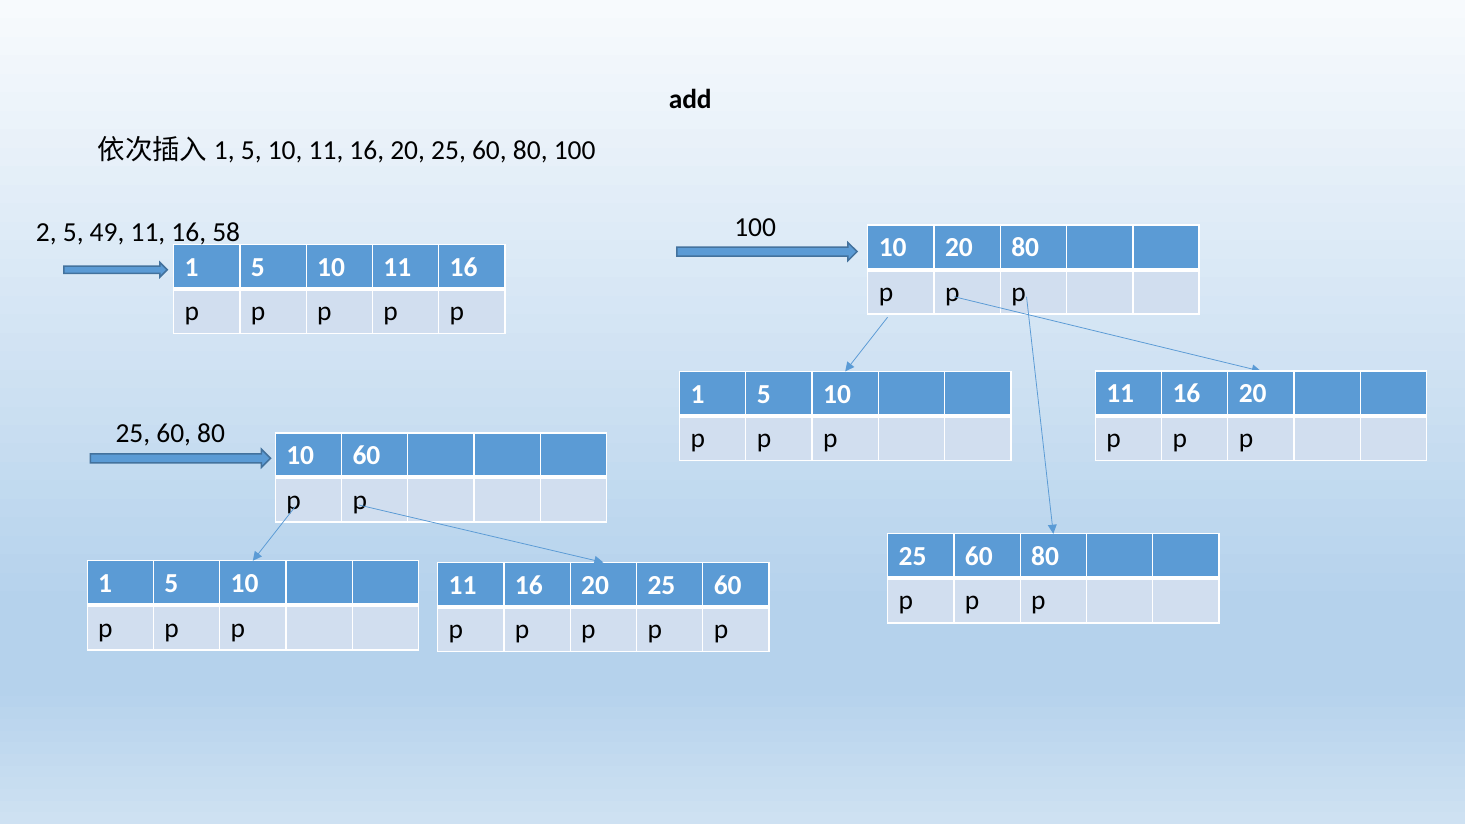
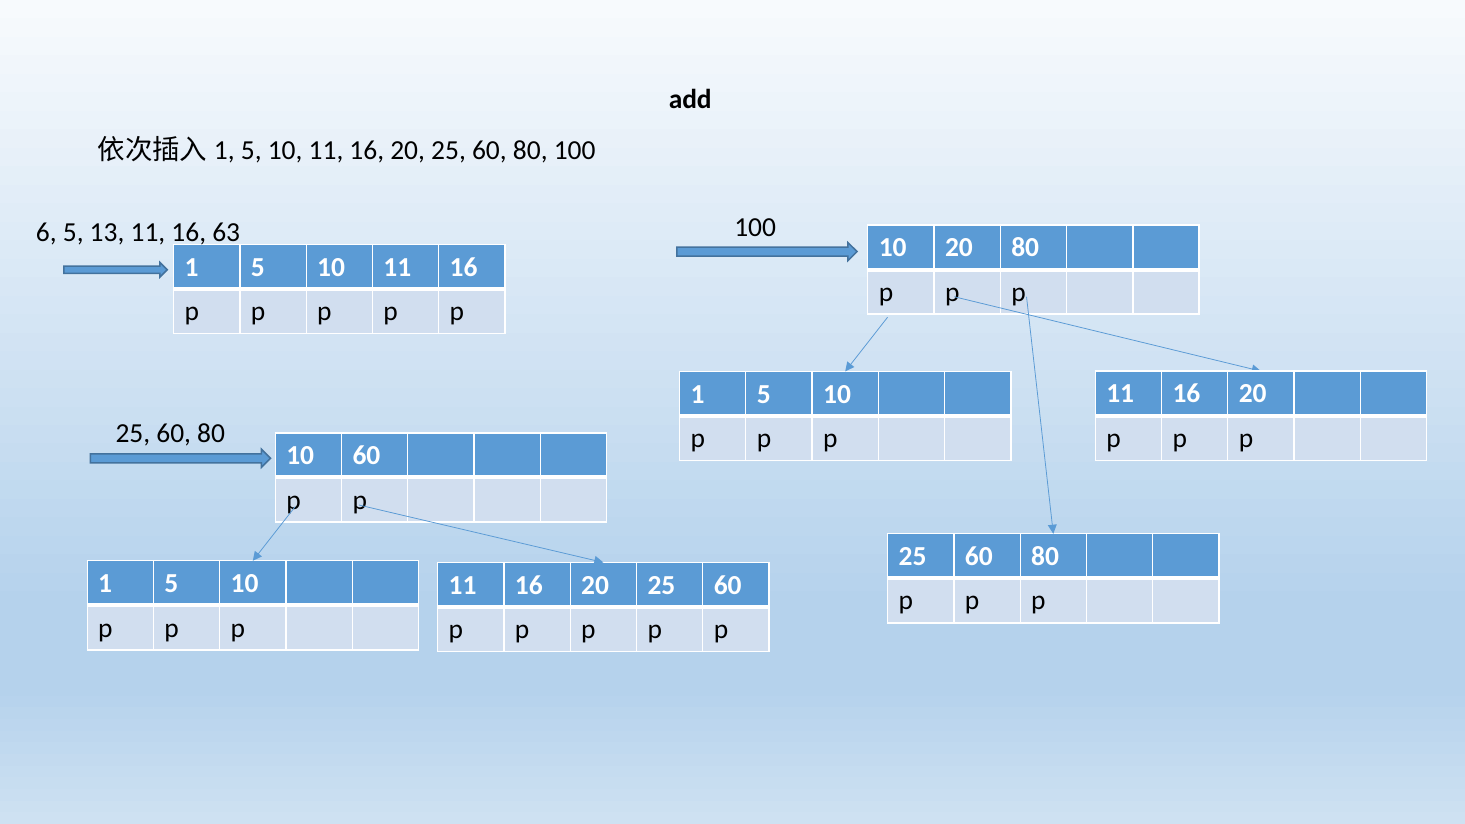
2: 2 -> 6
49: 49 -> 13
58: 58 -> 63
